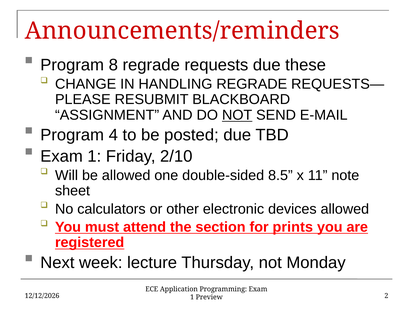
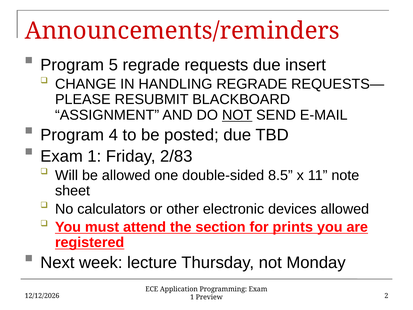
8: 8 -> 5
these: these -> insert
2/10: 2/10 -> 2/83
